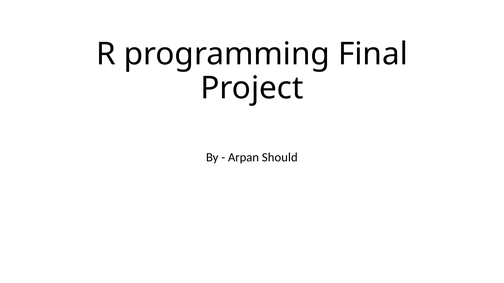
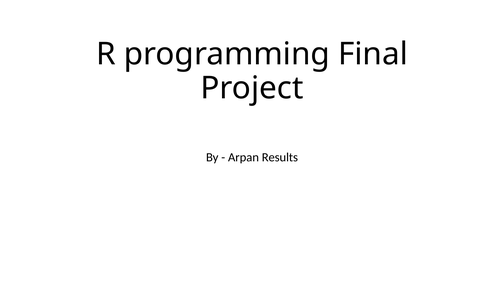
Should: Should -> Results
